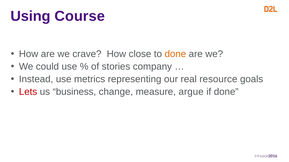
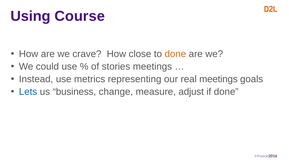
stories company: company -> meetings
real resource: resource -> meetings
Lets colour: red -> blue
argue: argue -> adjust
